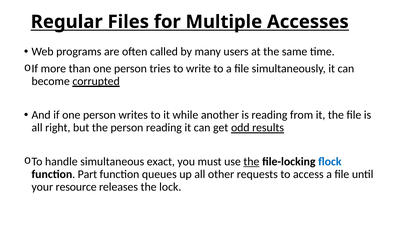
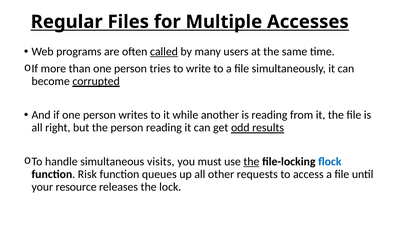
called underline: none -> present
exact: exact -> visits
Part: Part -> Risk
